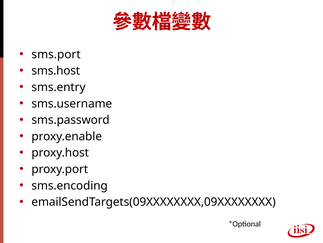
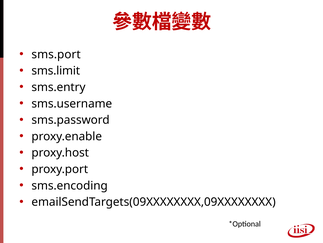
sms.host: sms.host -> sms.limit
